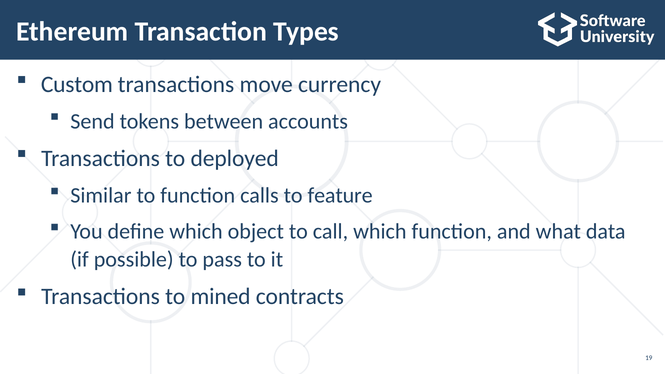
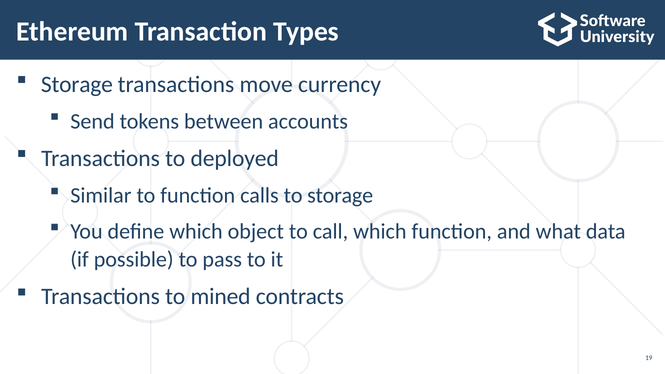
Custom at (77, 84): Custom -> Storage
to feature: feature -> storage
